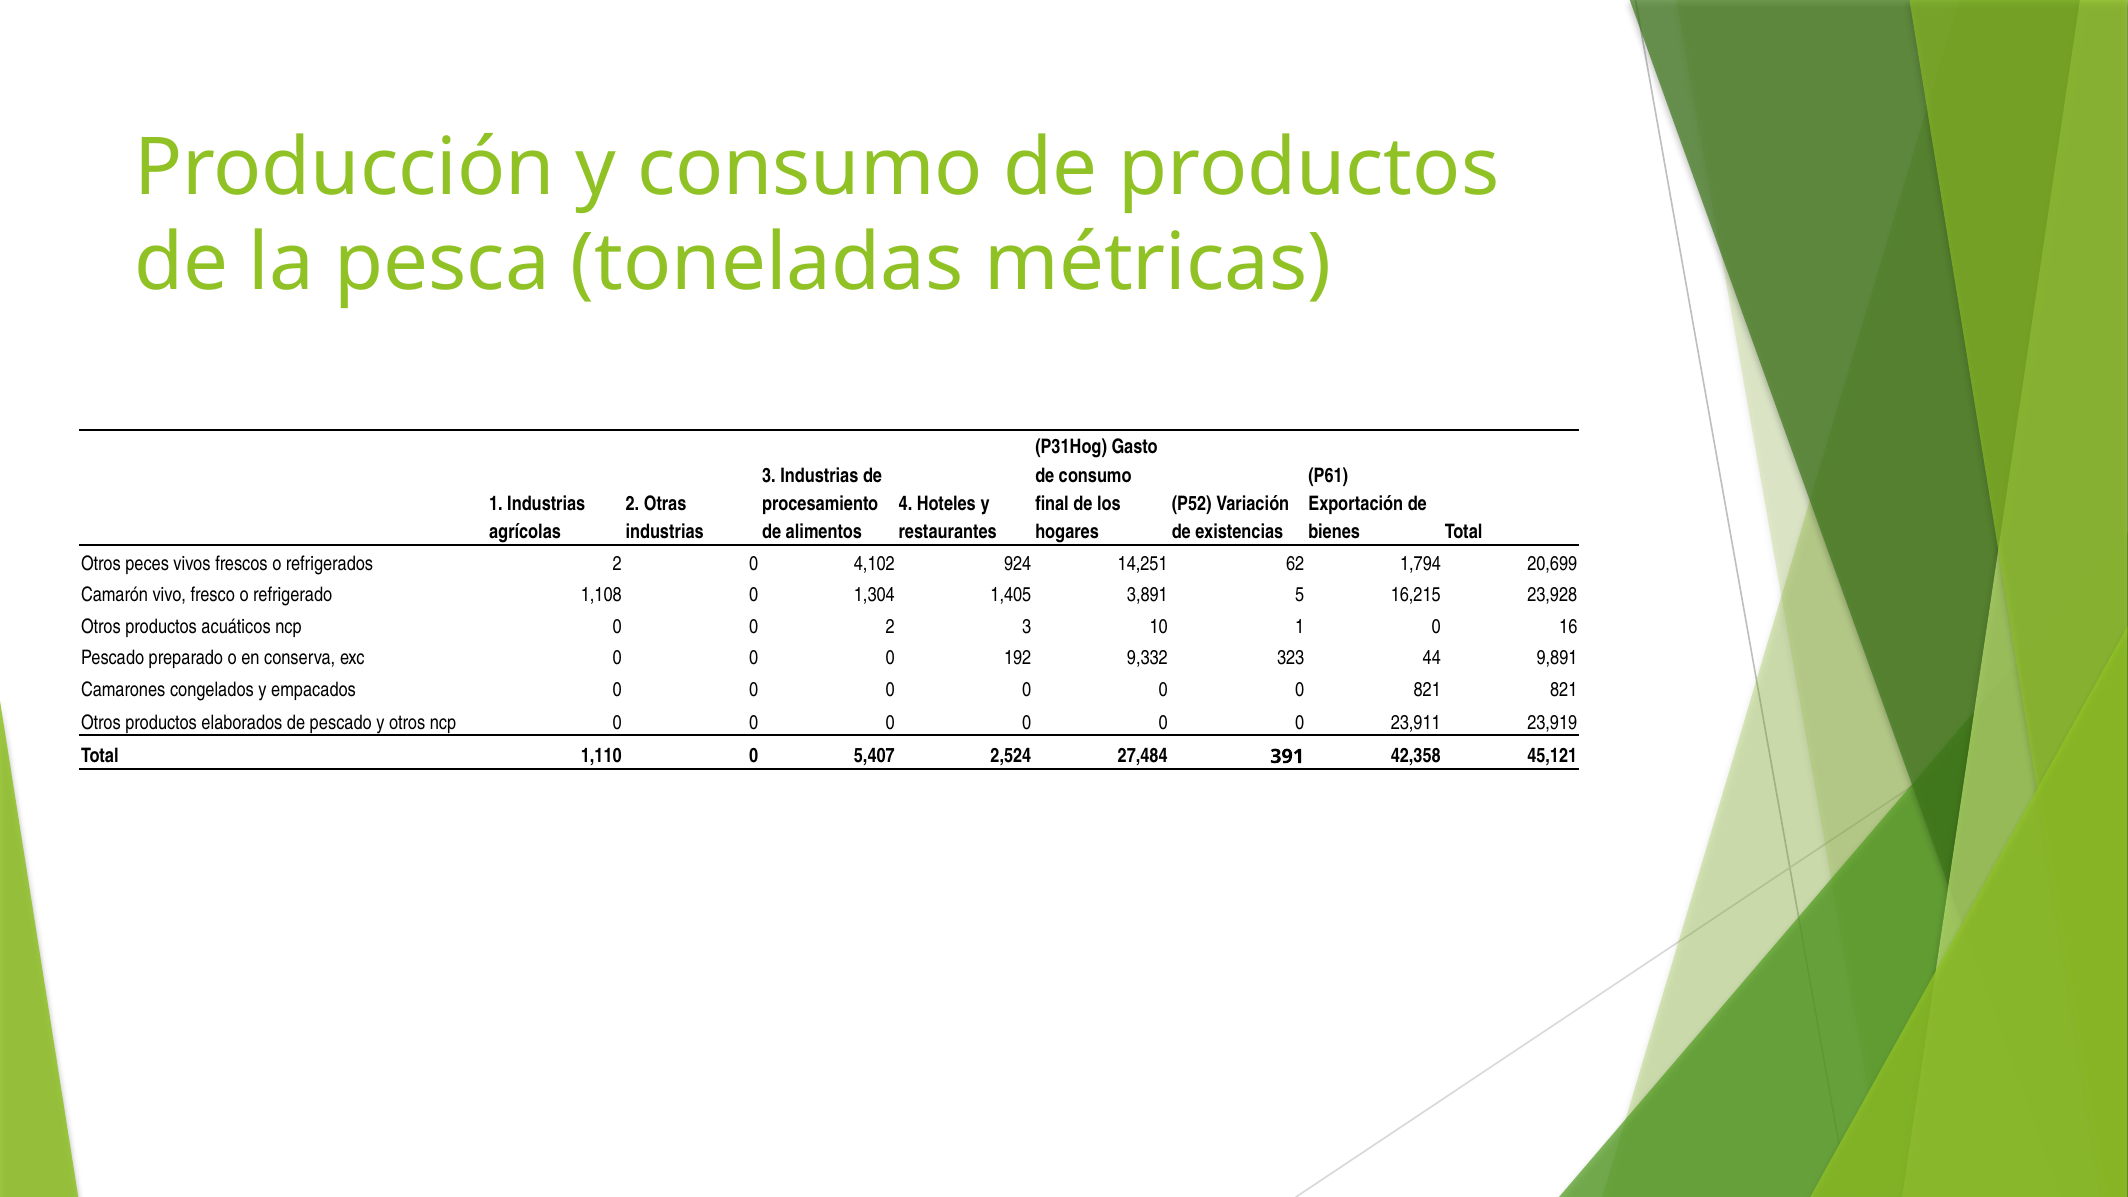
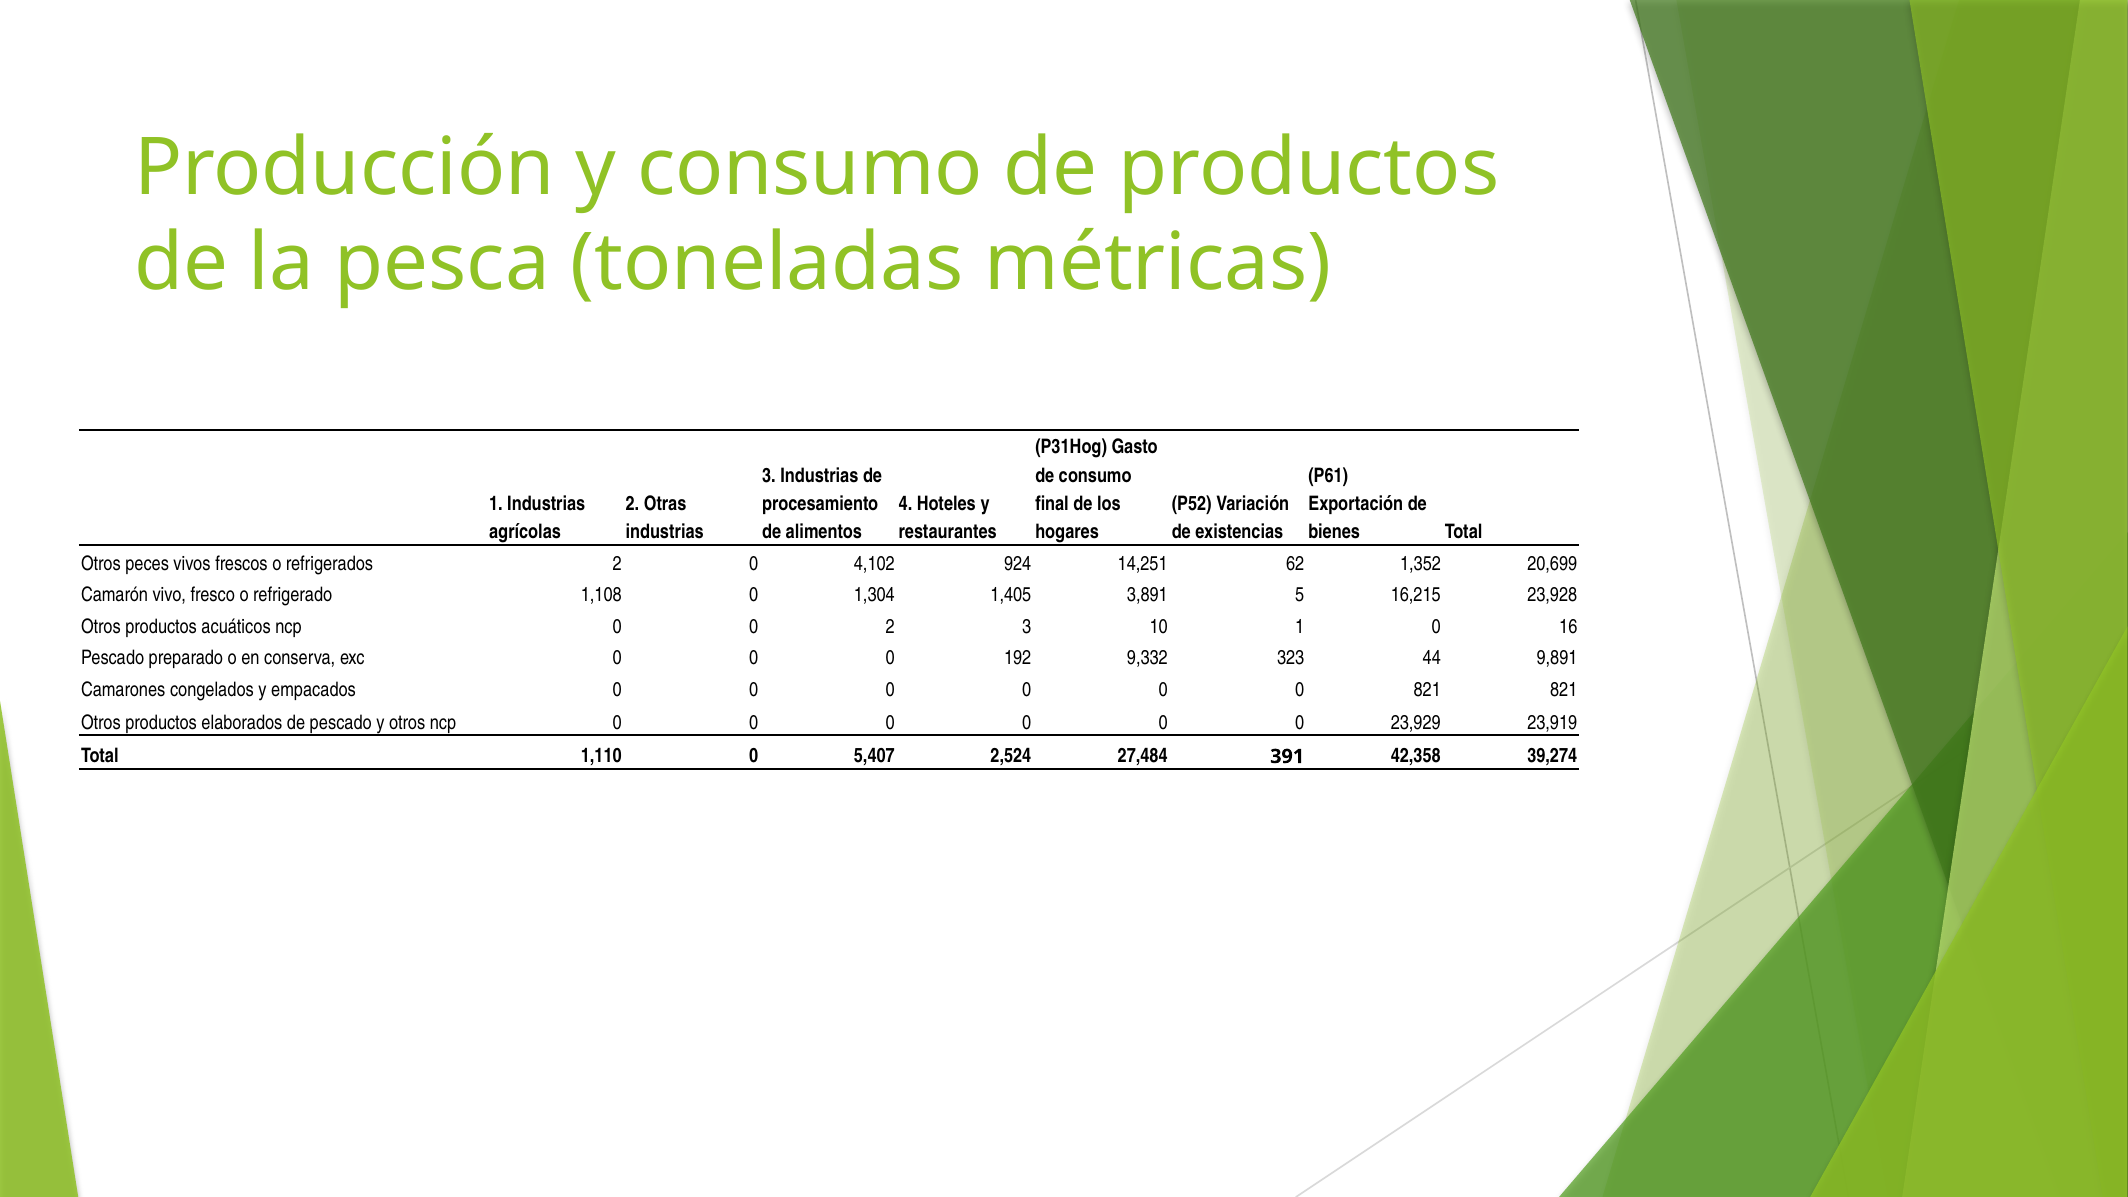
1,794: 1,794 -> 1,352
23,911: 23,911 -> 23,929
45,121: 45,121 -> 39,274
